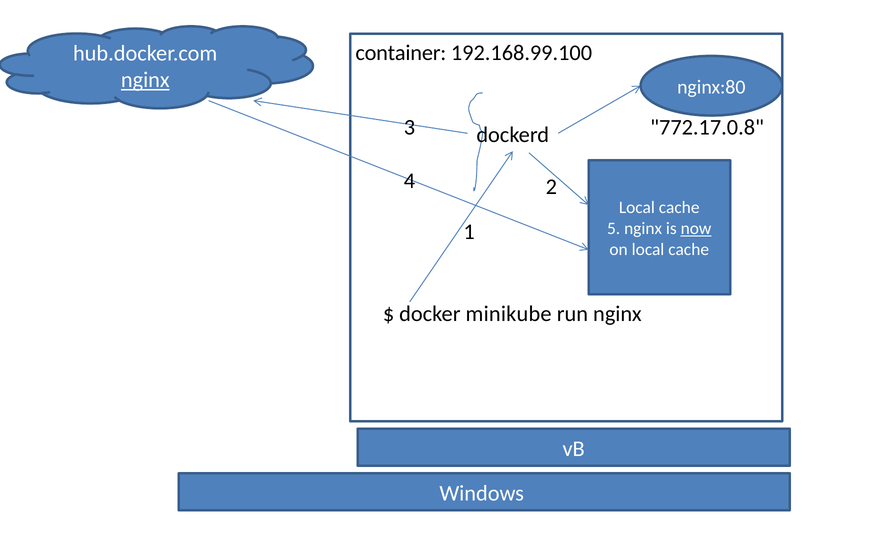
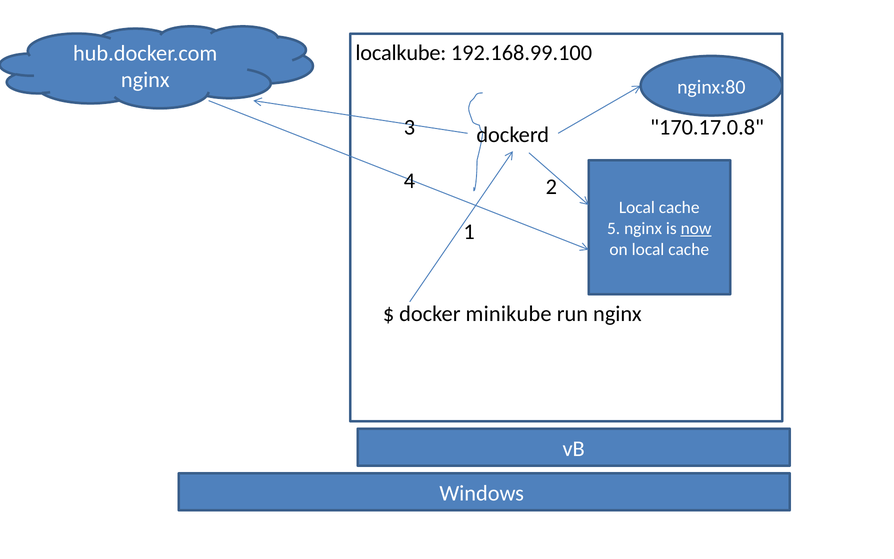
container: container -> localkube
nginx at (145, 80) underline: present -> none
772.17.0.8: 772.17.0.8 -> 170.17.0.8
